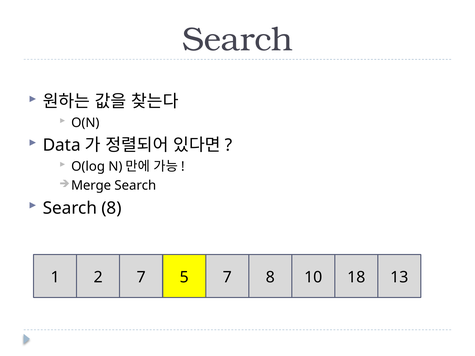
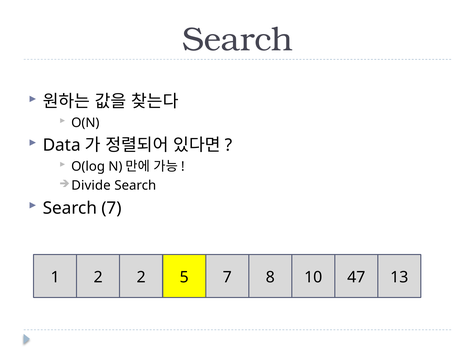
Merge: Merge -> Divide
Search 8: 8 -> 7
2 7: 7 -> 2
18: 18 -> 47
